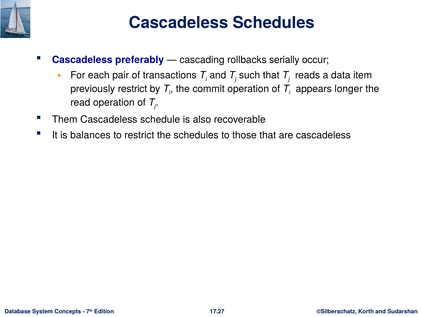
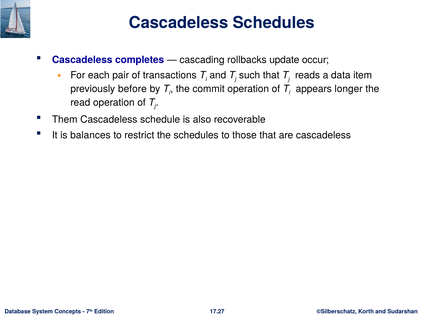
preferably: preferably -> completes
serially: serially -> update
previously restrict: restrict -> before
